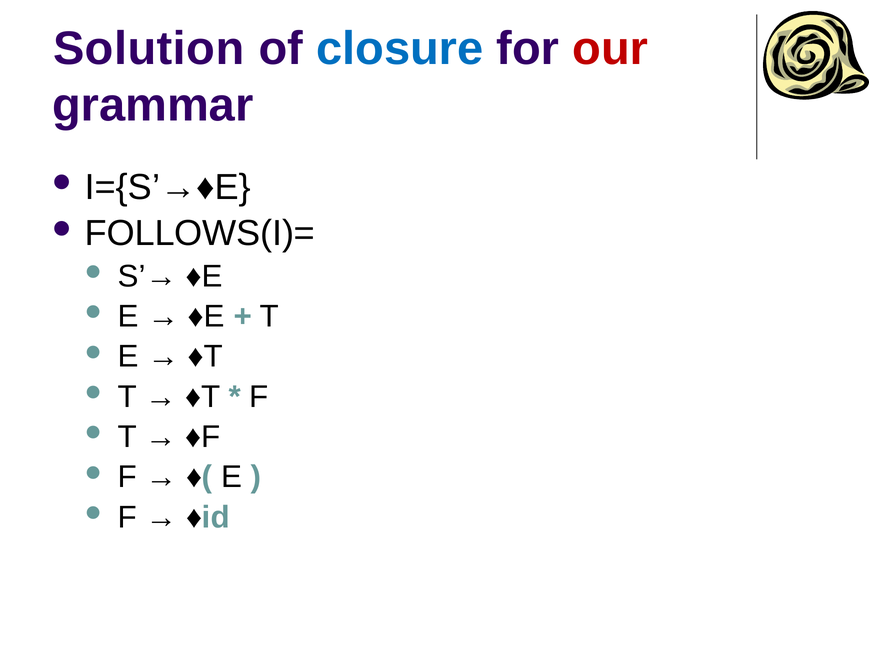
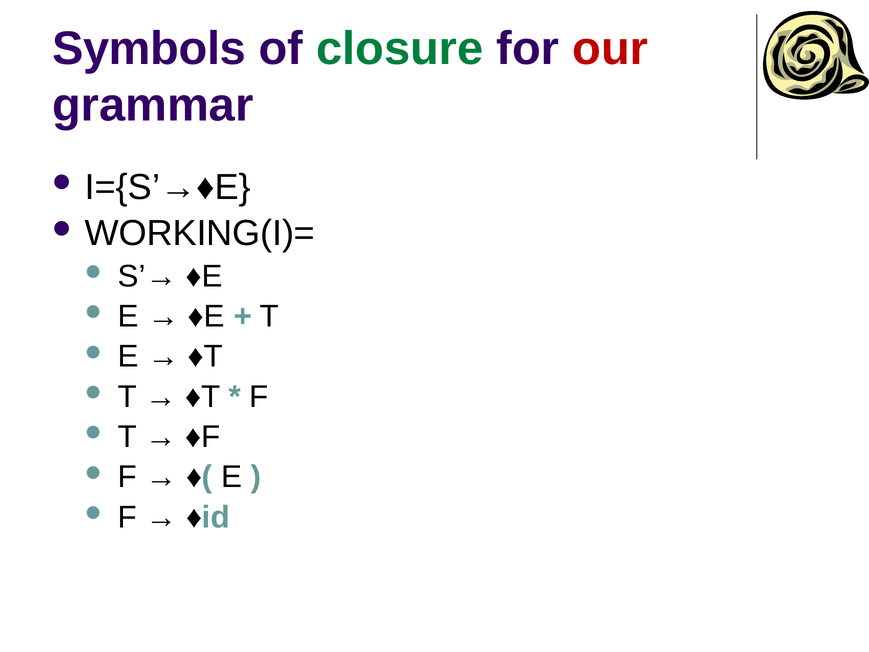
Solution: Solution -> Symbols
closure colour: blue -> green
FOLLOWS(I)=: FOLLOWS(I)= -> WORKING(I)=
